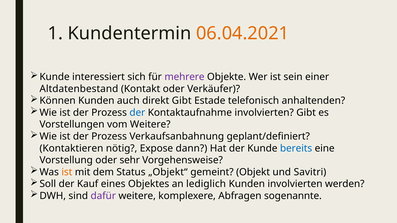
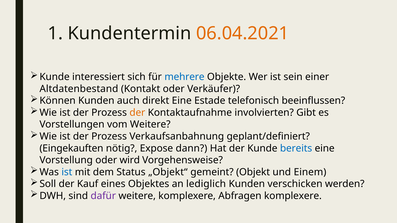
mehrere colour: purple -> blue
direkt Gibt: Gibt -> Eine
anhaltenden: anhaltenden -> beeinflussen
der at (137, 113) colour: blue -> orange
Kontaktieren: Kontaktieren -> Eingekauften
sehr: sehr -> wird
ist at (67, 172) colour: orange -> blue
Savitri: Savitri -> Einem
Kunden involvierten: involvierten -> verschicken
Abfragen sogenannte: sogenannte -> komplexere
